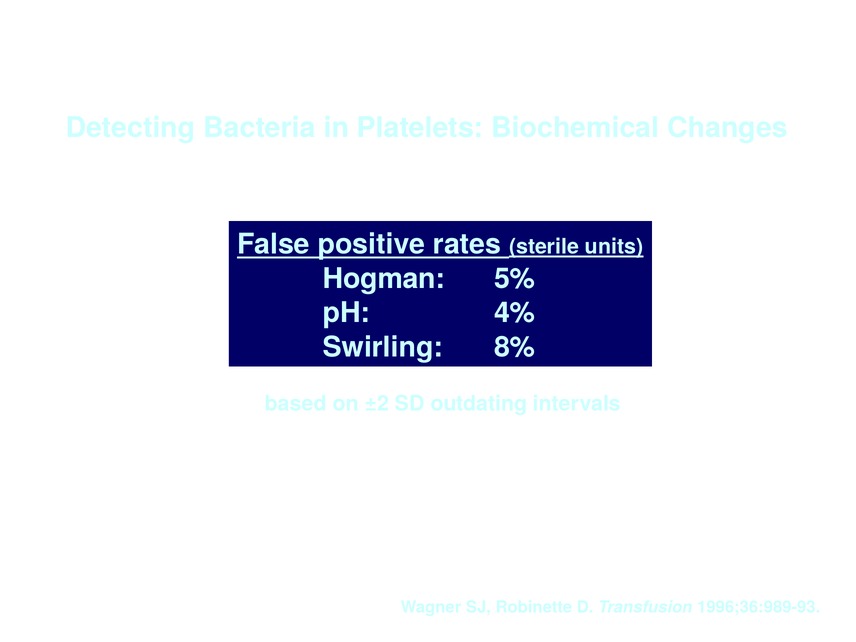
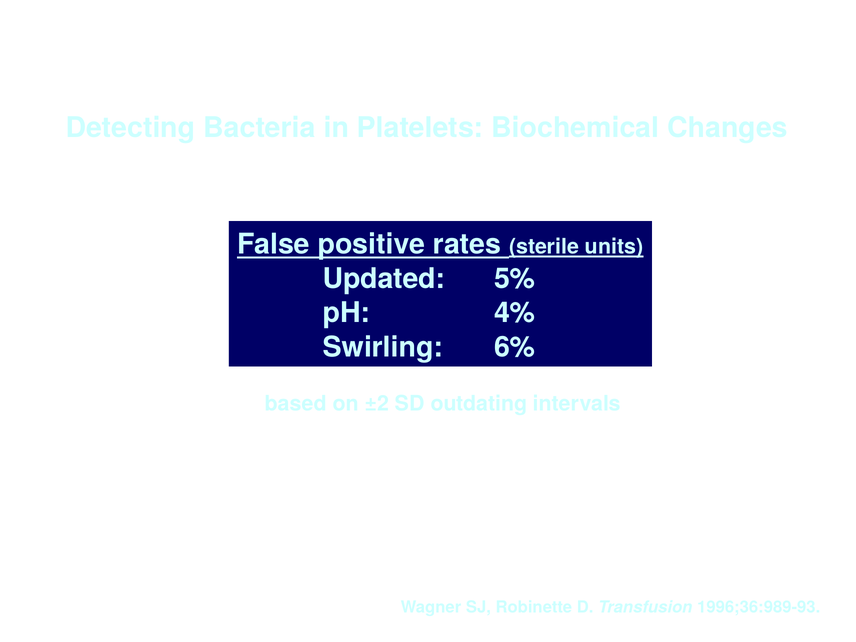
Hogman: Hogman -> Updated
8%: 8% -> 6%
